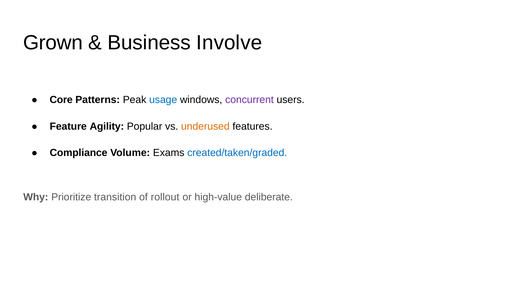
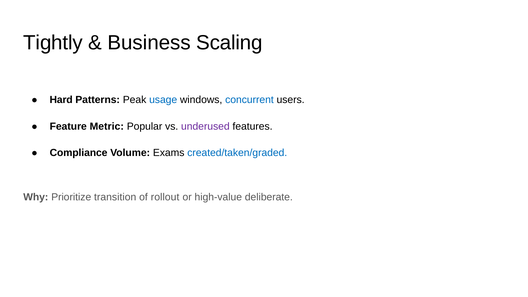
Grown: Grown -> Tightly
Involve: Involve -> Scaling
Core: Core -> Hard
concurrent colour: purple -> blue
Agility: Agility -> Metric
underused colour: orange -> purple
